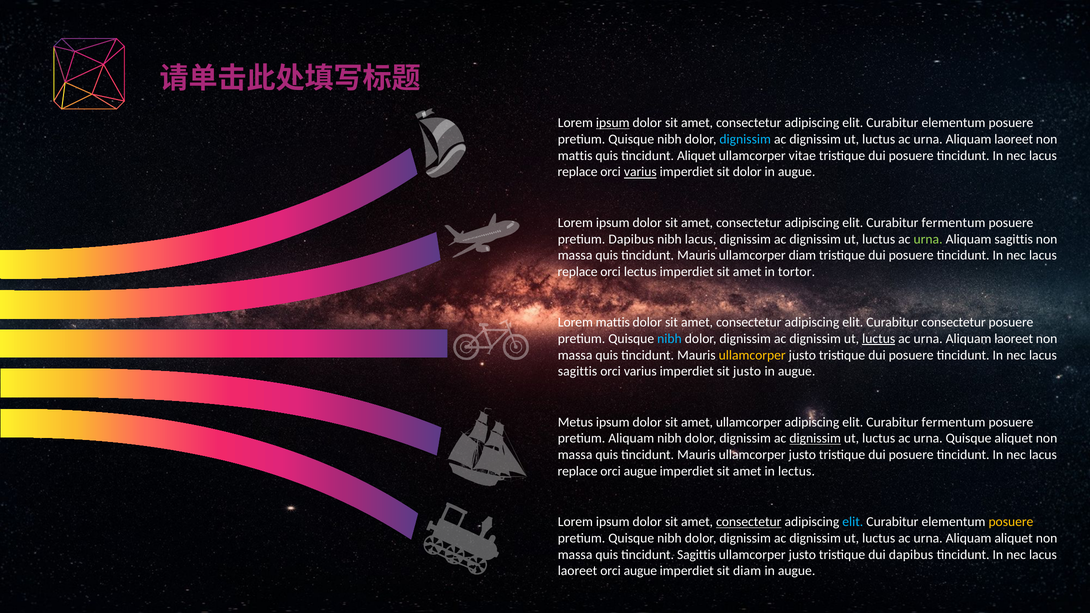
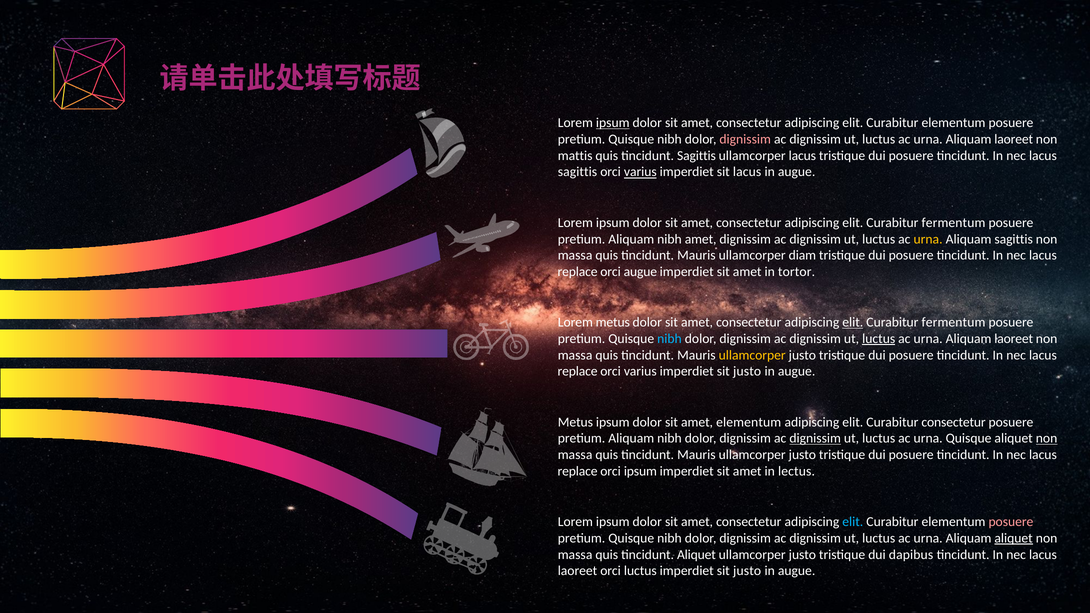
dignissim at (745, 139) colour: light blue -> pink
tincidunt Aliquet: Aliquet -> Sagittis
ullamcorper vitae: vitae -> lacus
replace at (578, 172): replace -> sagittis
sit dolor: dolor -> lacus
Dapibus at (631, 239): Dapibus -> Aliquam
nibh lacus: lacus -> amet
urna at (928, 239) colour: light green -> yellow
orci lectus: lectus -> augue
Lorem mattis: mattis -> metus
elit at (853, 322) underline: none -> present
consectetur at (954, 322): consectetur -> fermentum
sagittis at (578, 372): sagittis -> replace
amet ullamcorper: ullamcorper -> elementum
fermentum at (953, 422): fermentum -> consectetur
non at (1047, 439) underline: none -> present
augue at (640, 471): augue -> ipsum
consectetur at (749, 522) underline: present -> none
posuere at (1011, 522) colour: yellow -> pink
aliquet at (1014, 538) underline: none -> present
tincidunt Sagittis: Sagittis -> Aliquet
laoreet orci augue: augue -> luctus
diam at (747, 571): diam -> justo
